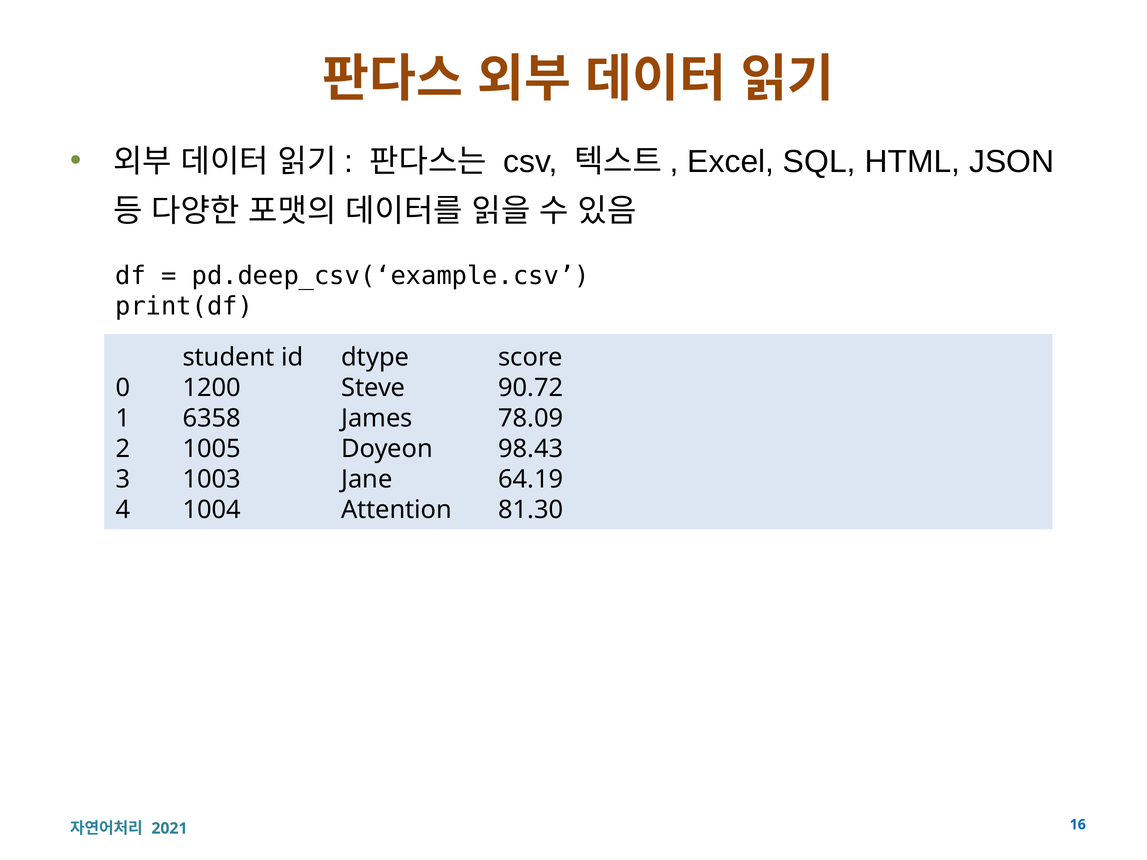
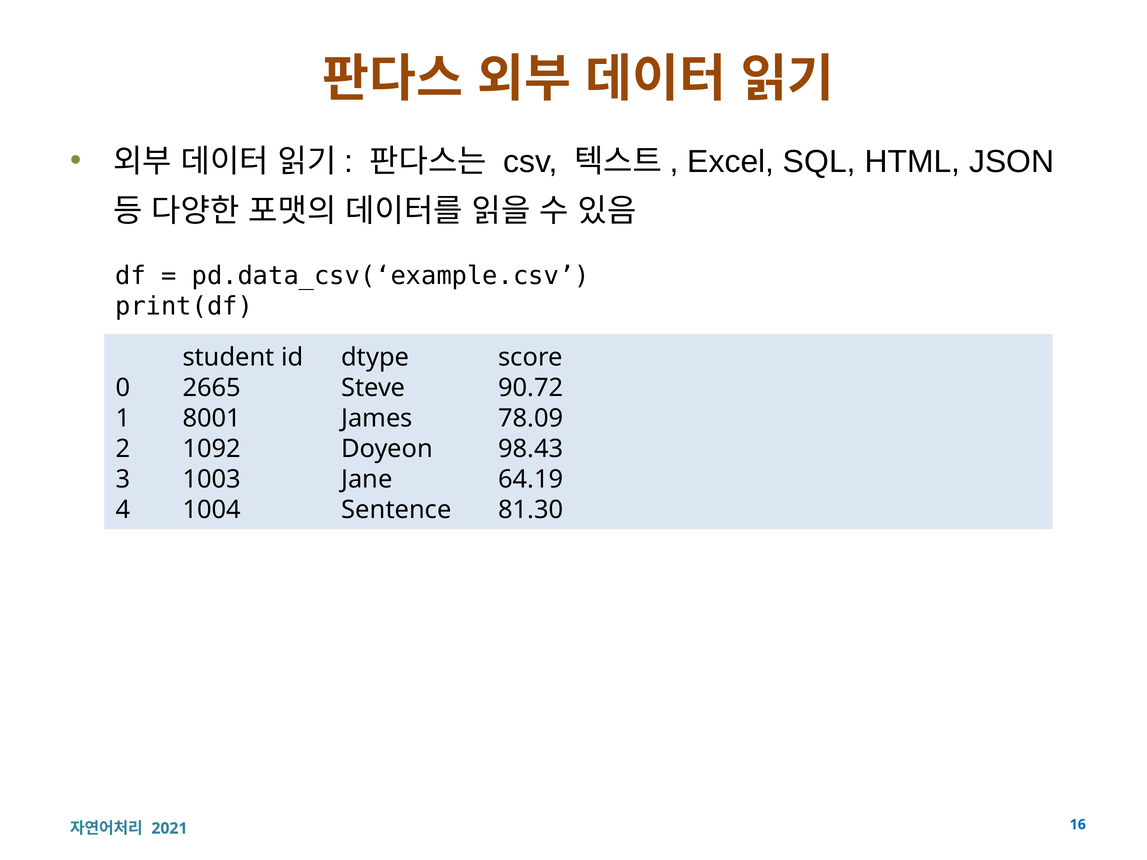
pd.deep_csv(‘example.csv: pd.deep_csv(‘example.csv -> pd.data_csv(‘example.csv
1200: 1200 -> 2665
6358: 6358 -> 8001
1005: 1005 -> 1092
Attention: Attention -> Sentence
